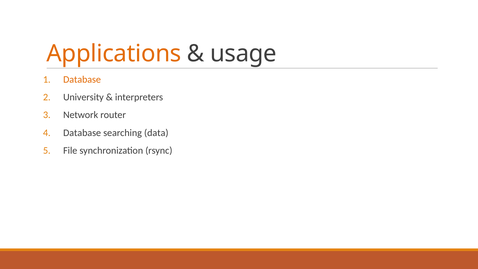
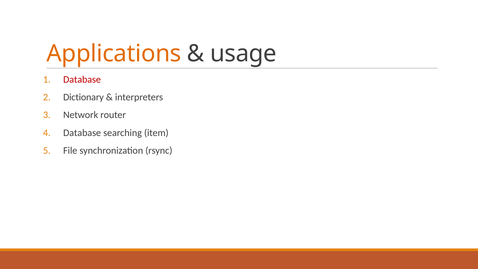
Database at (82, 79) colour: orange -> red
University: University -> Dictionary
data: data -> item
